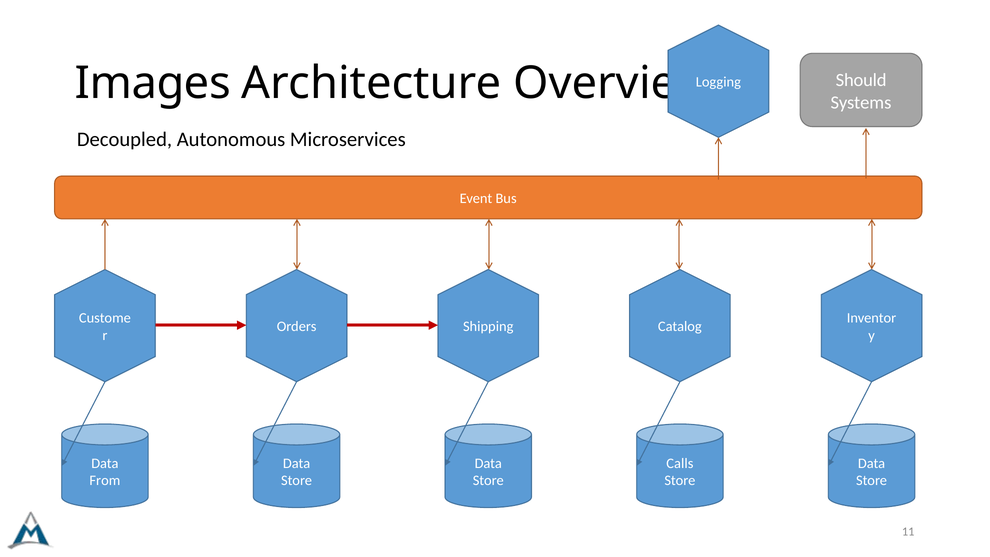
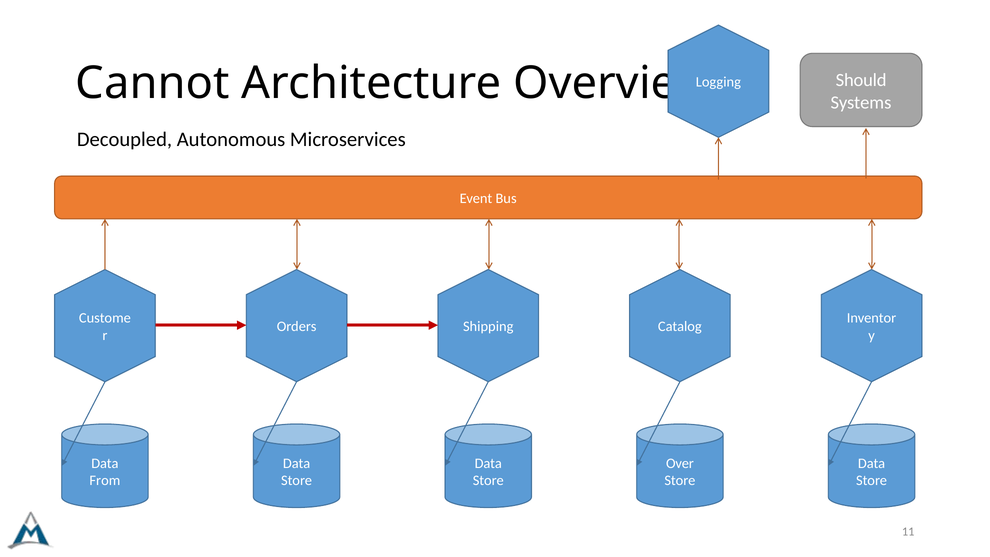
Images: Images -> Cannot
Calls: Calls -> Over
